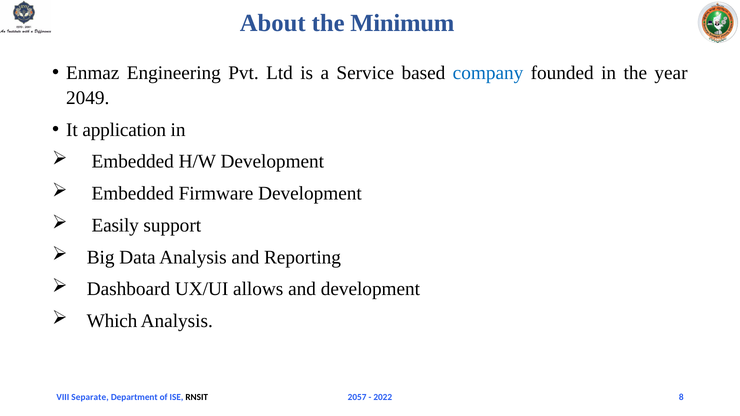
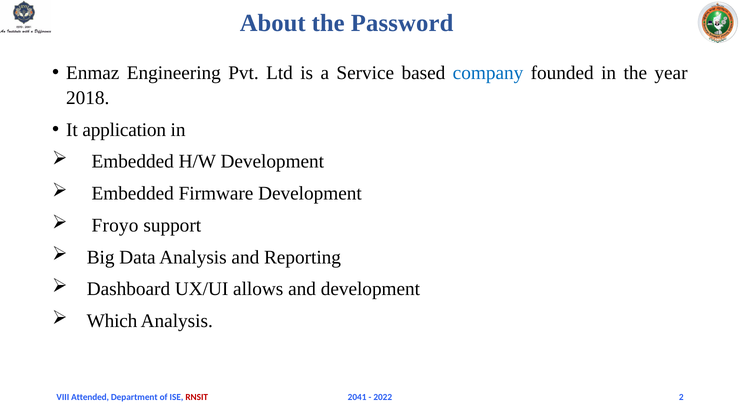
Minimum: Minimum -> Password
2049: 2049 -> 2018
Easily: Easily -> Froyo
2057: 2057 -> 2041
8: 8 -> 2
Separate: Separate -> Attended
RNSIT colour: black -> red
